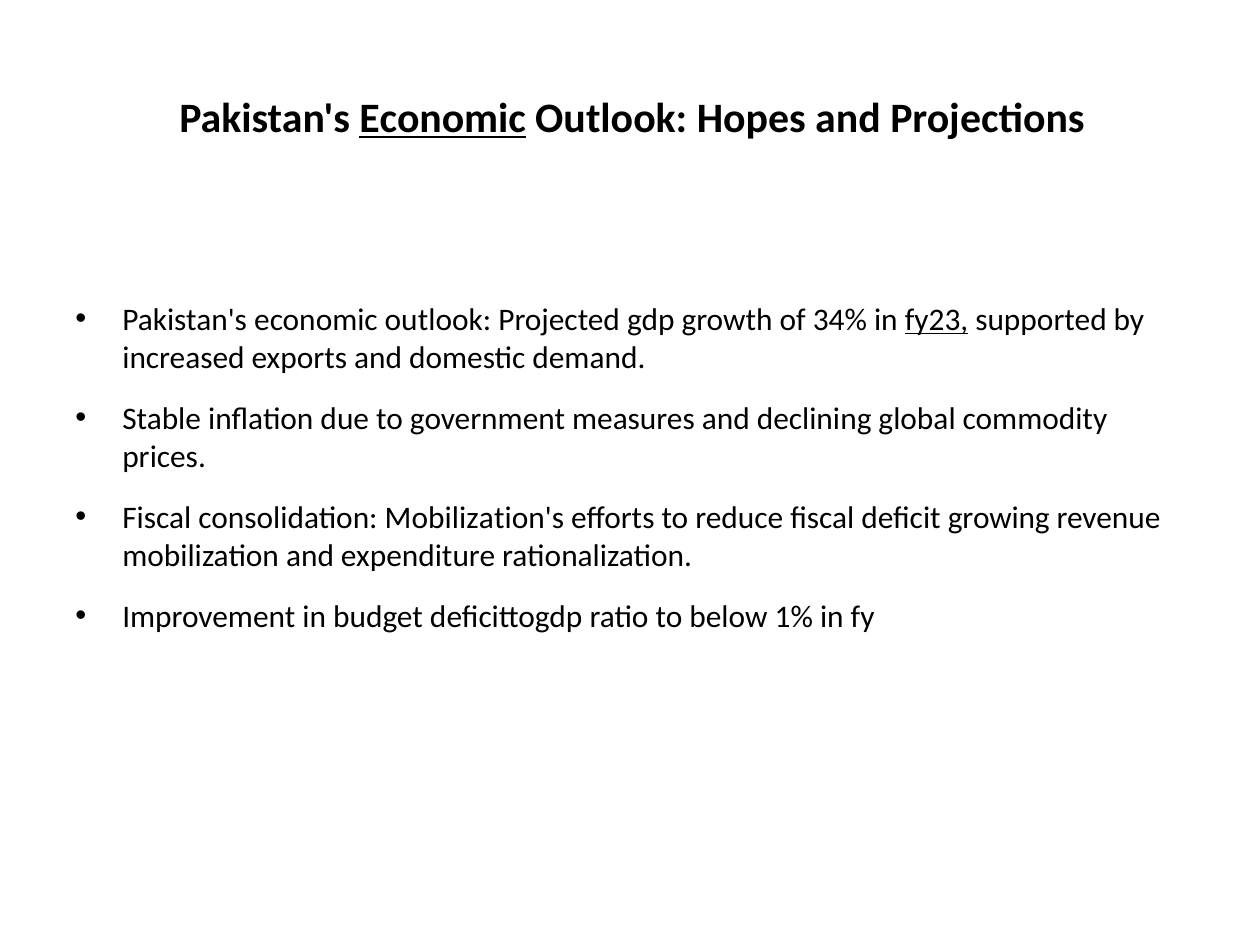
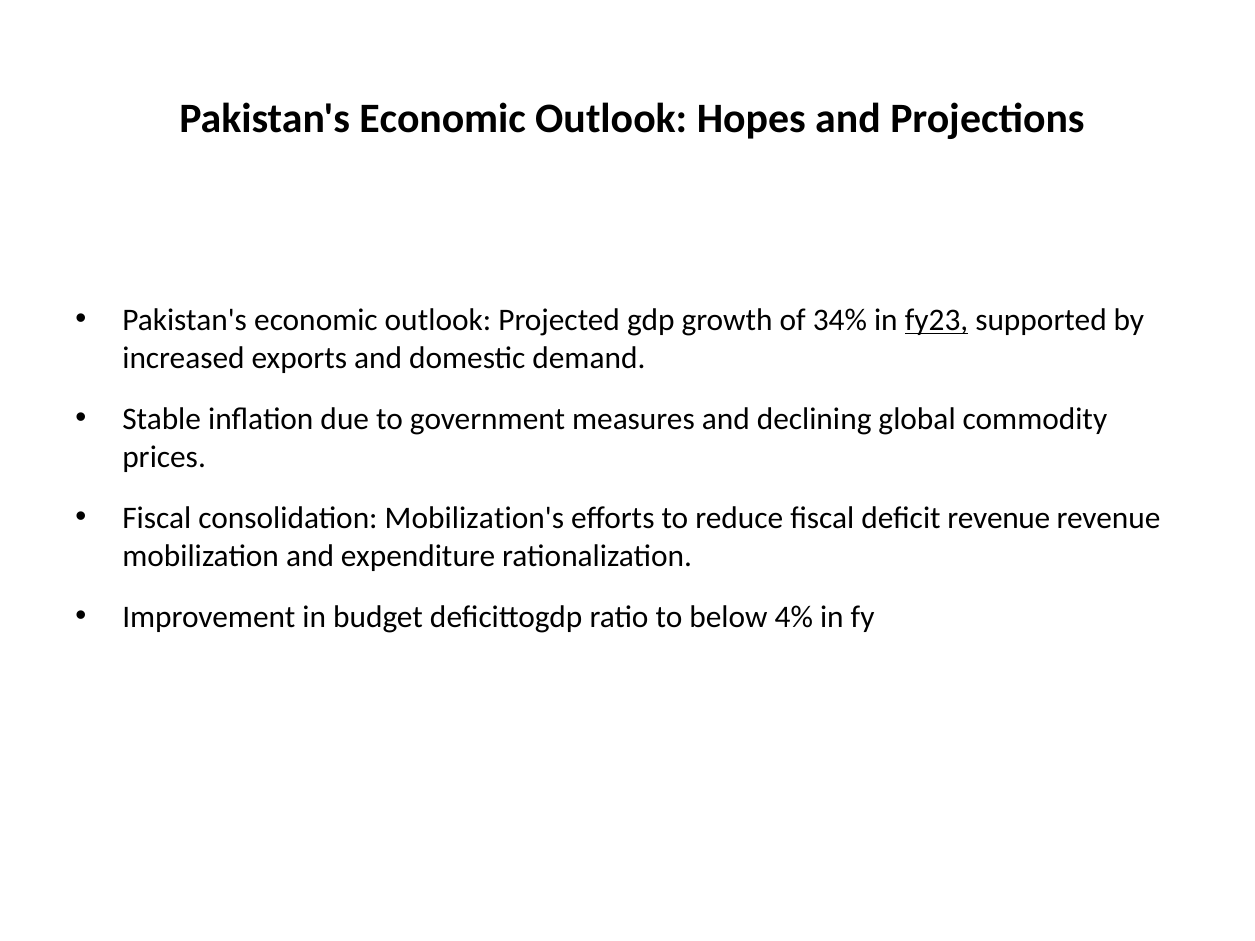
Economic at (443, 119) underline: present -> none
deficit growing: growing -> revenue
1%: 1% -> 4%
